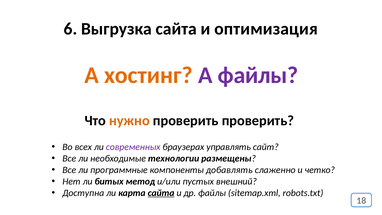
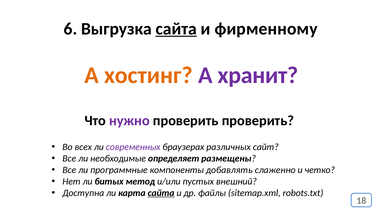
сайта at (176, 29) underline: none -> present
оптимизация: оптимизация -> фирменному
А файлы: файлы -> хранит
нужно colour: orange -> purple
управлять: управлять -> различных
технологии: технологии -> определяет
